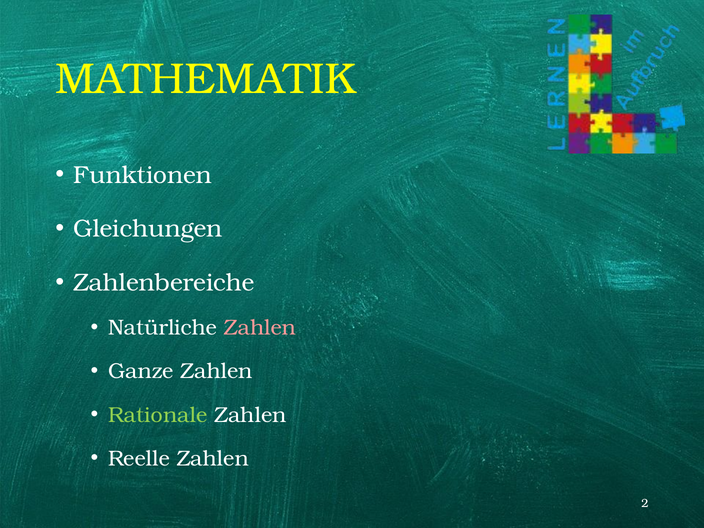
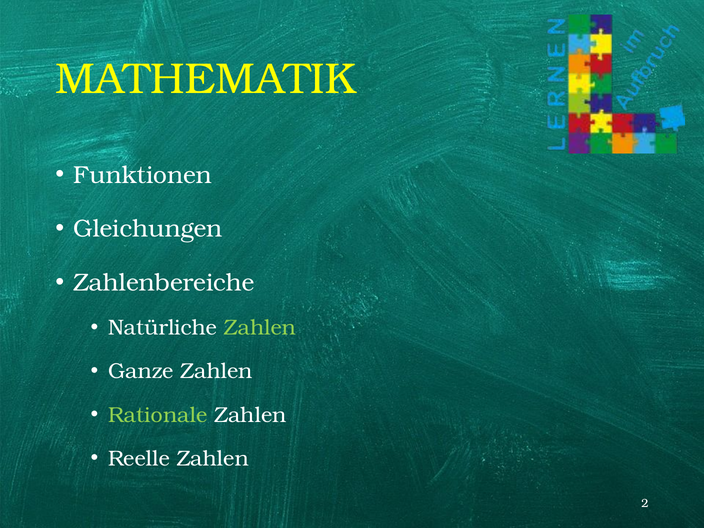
Zahlen at (260, 328) colour: pink -> light green
